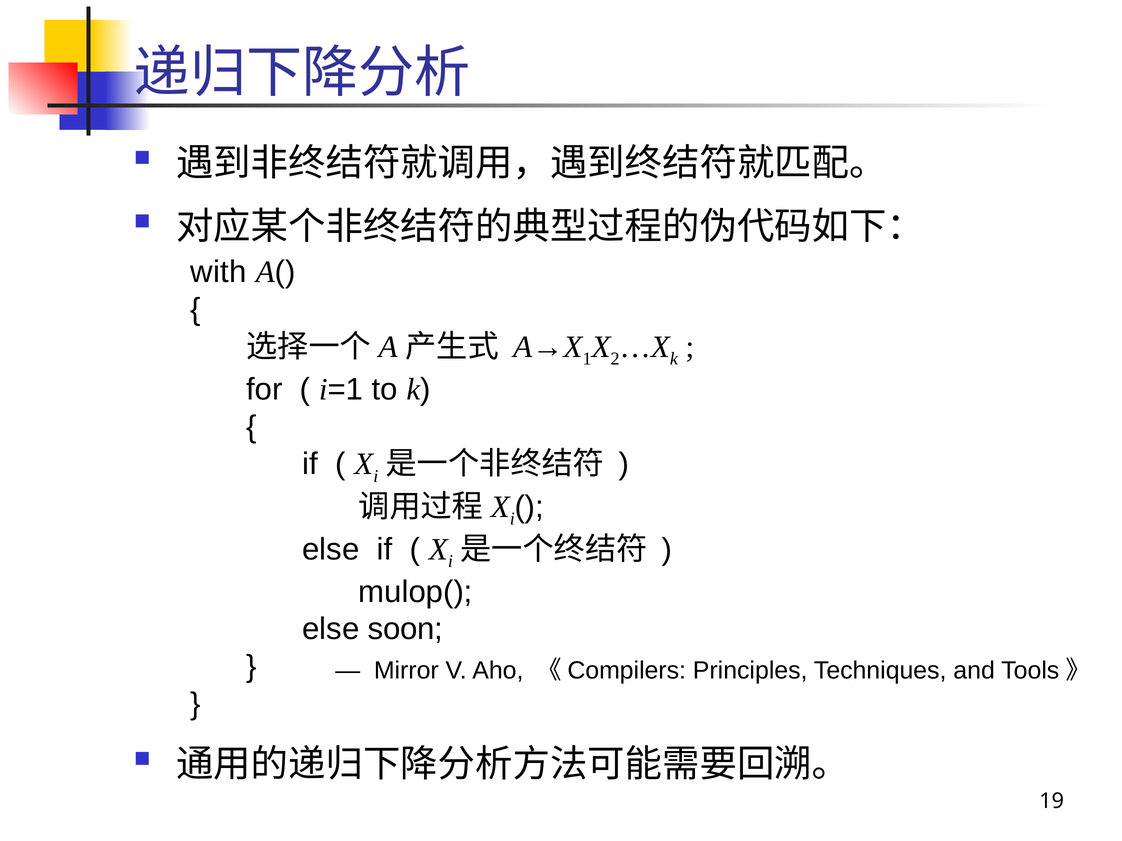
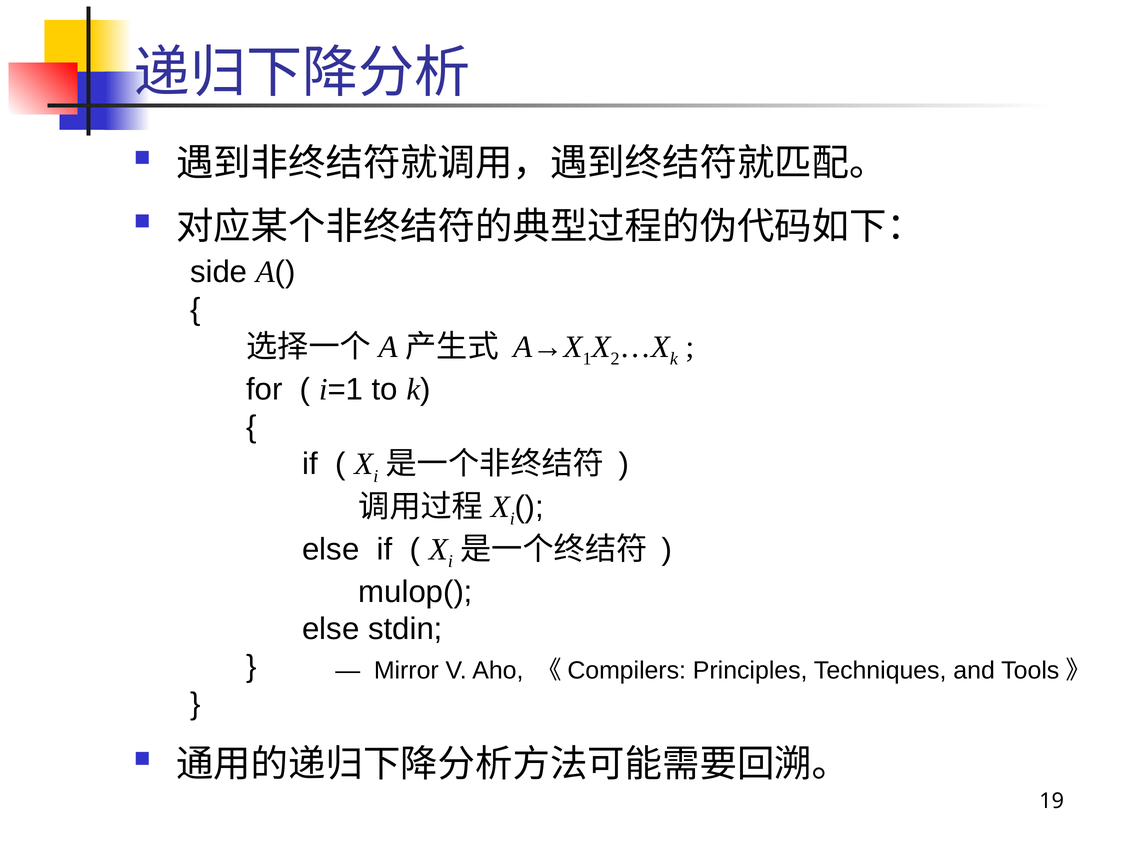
with: with -> side
soon: soon -> stdin
